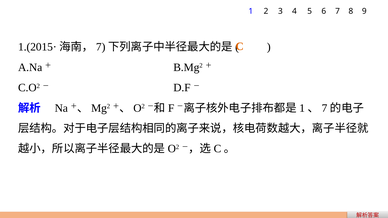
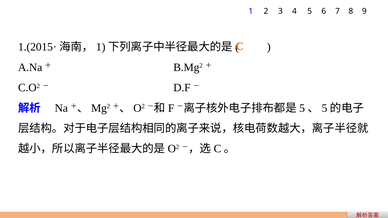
7 at (101, 47): 7 -> 1
1 at (302, 108): 1 -> 5
7 at (324, 108): 7 -> 5
